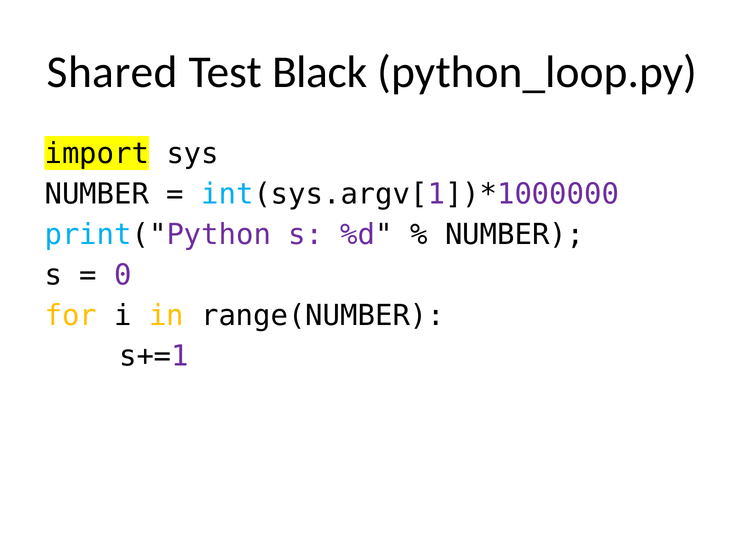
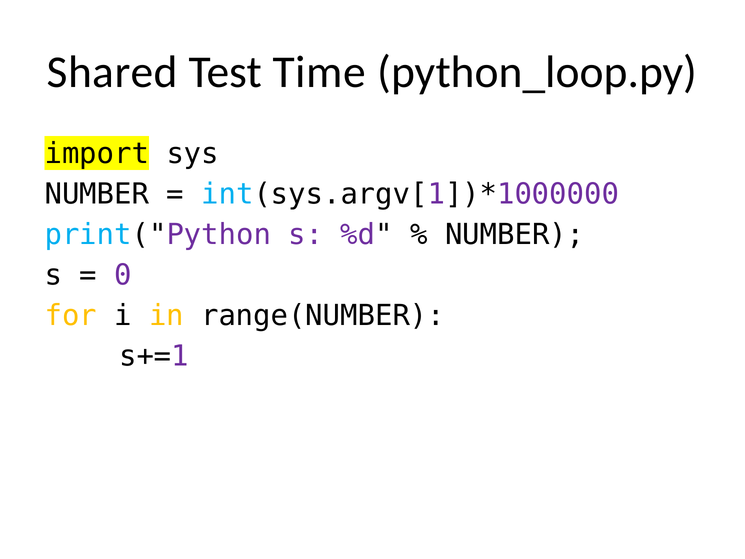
Black: Black -> Time
